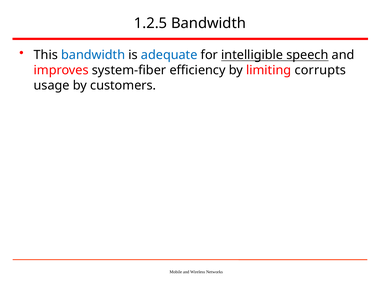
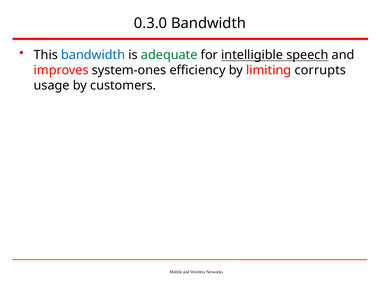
1.2.5: 1.2.5 -> 0.3.0
adequate colour: blue -> green
system-fiber: system-fiber -> system-ones
